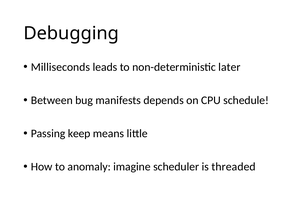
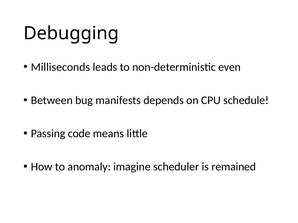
later: later -> even
keep: keep -> code
threaded: threaded -> remained
